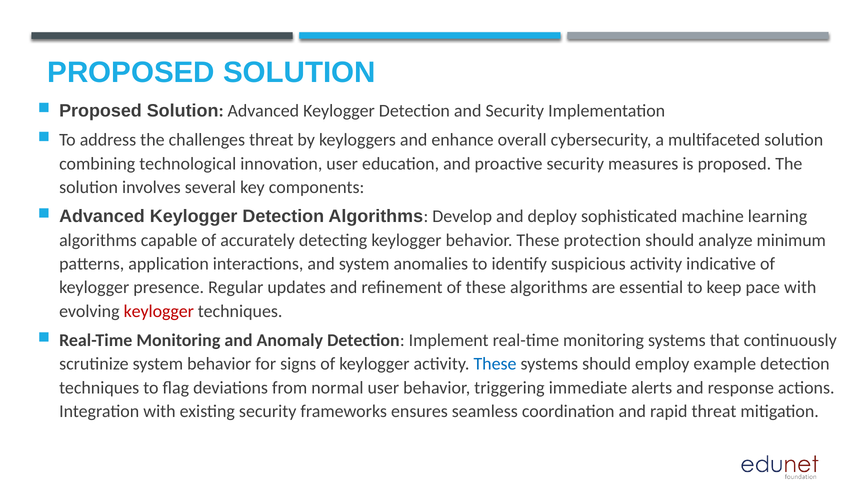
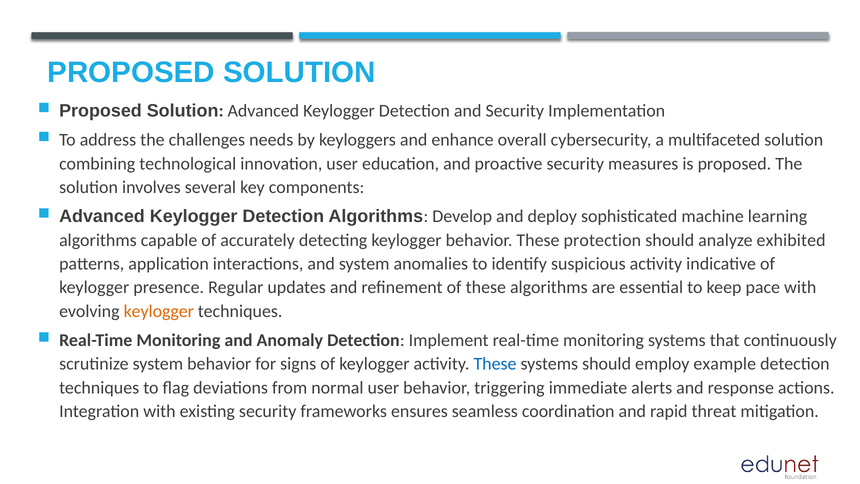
challenges threat: threat -> needs
minimum: minimum -> exhibited
keylogger at (159, 311) colour: red -> orange
